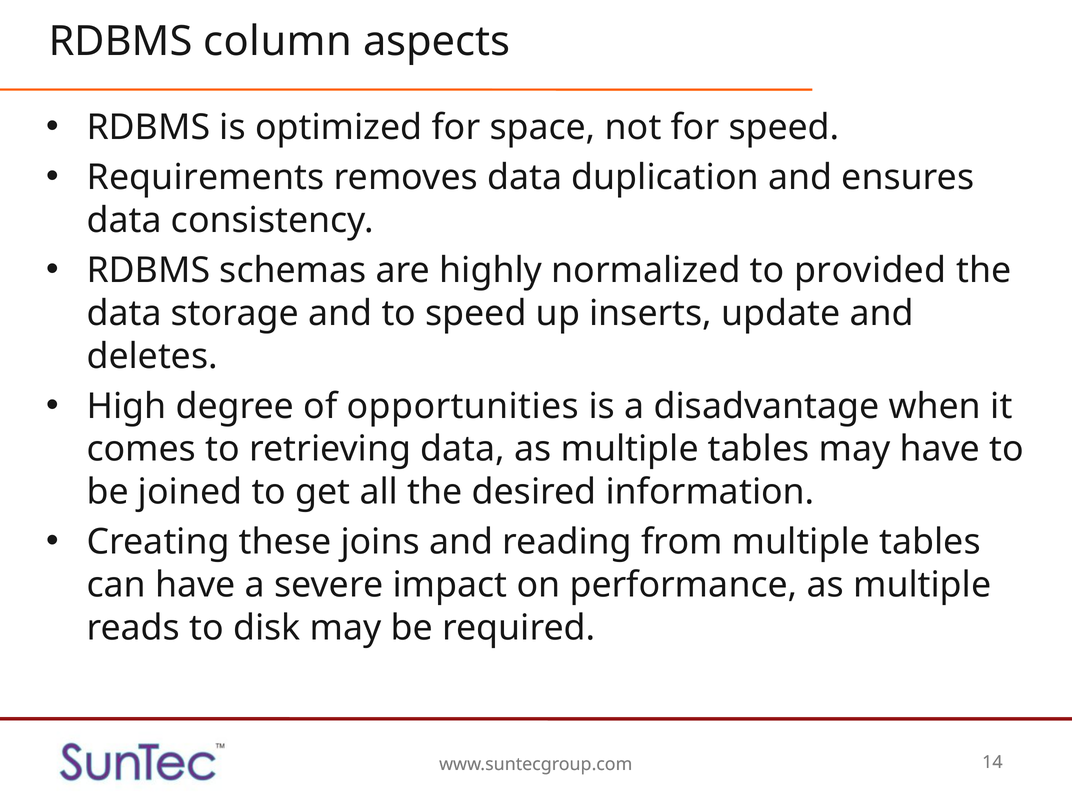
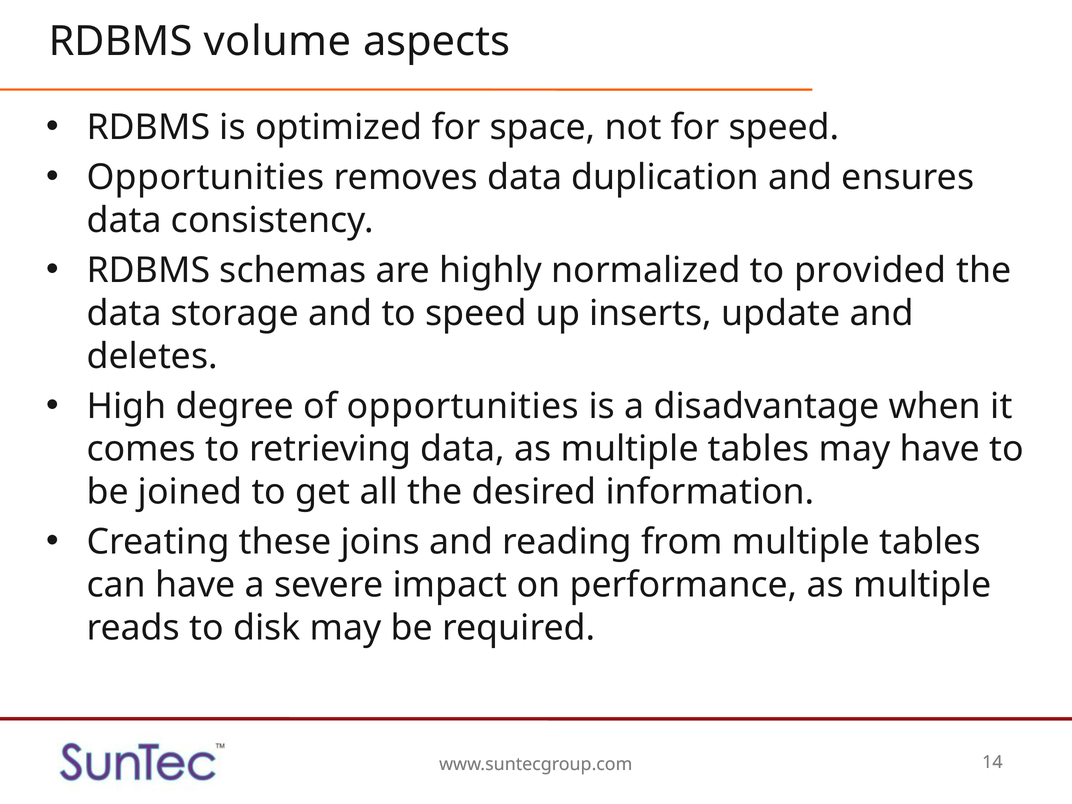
column: column -> volume
Requirements at (206, 178): Requirements -> Opportunities
